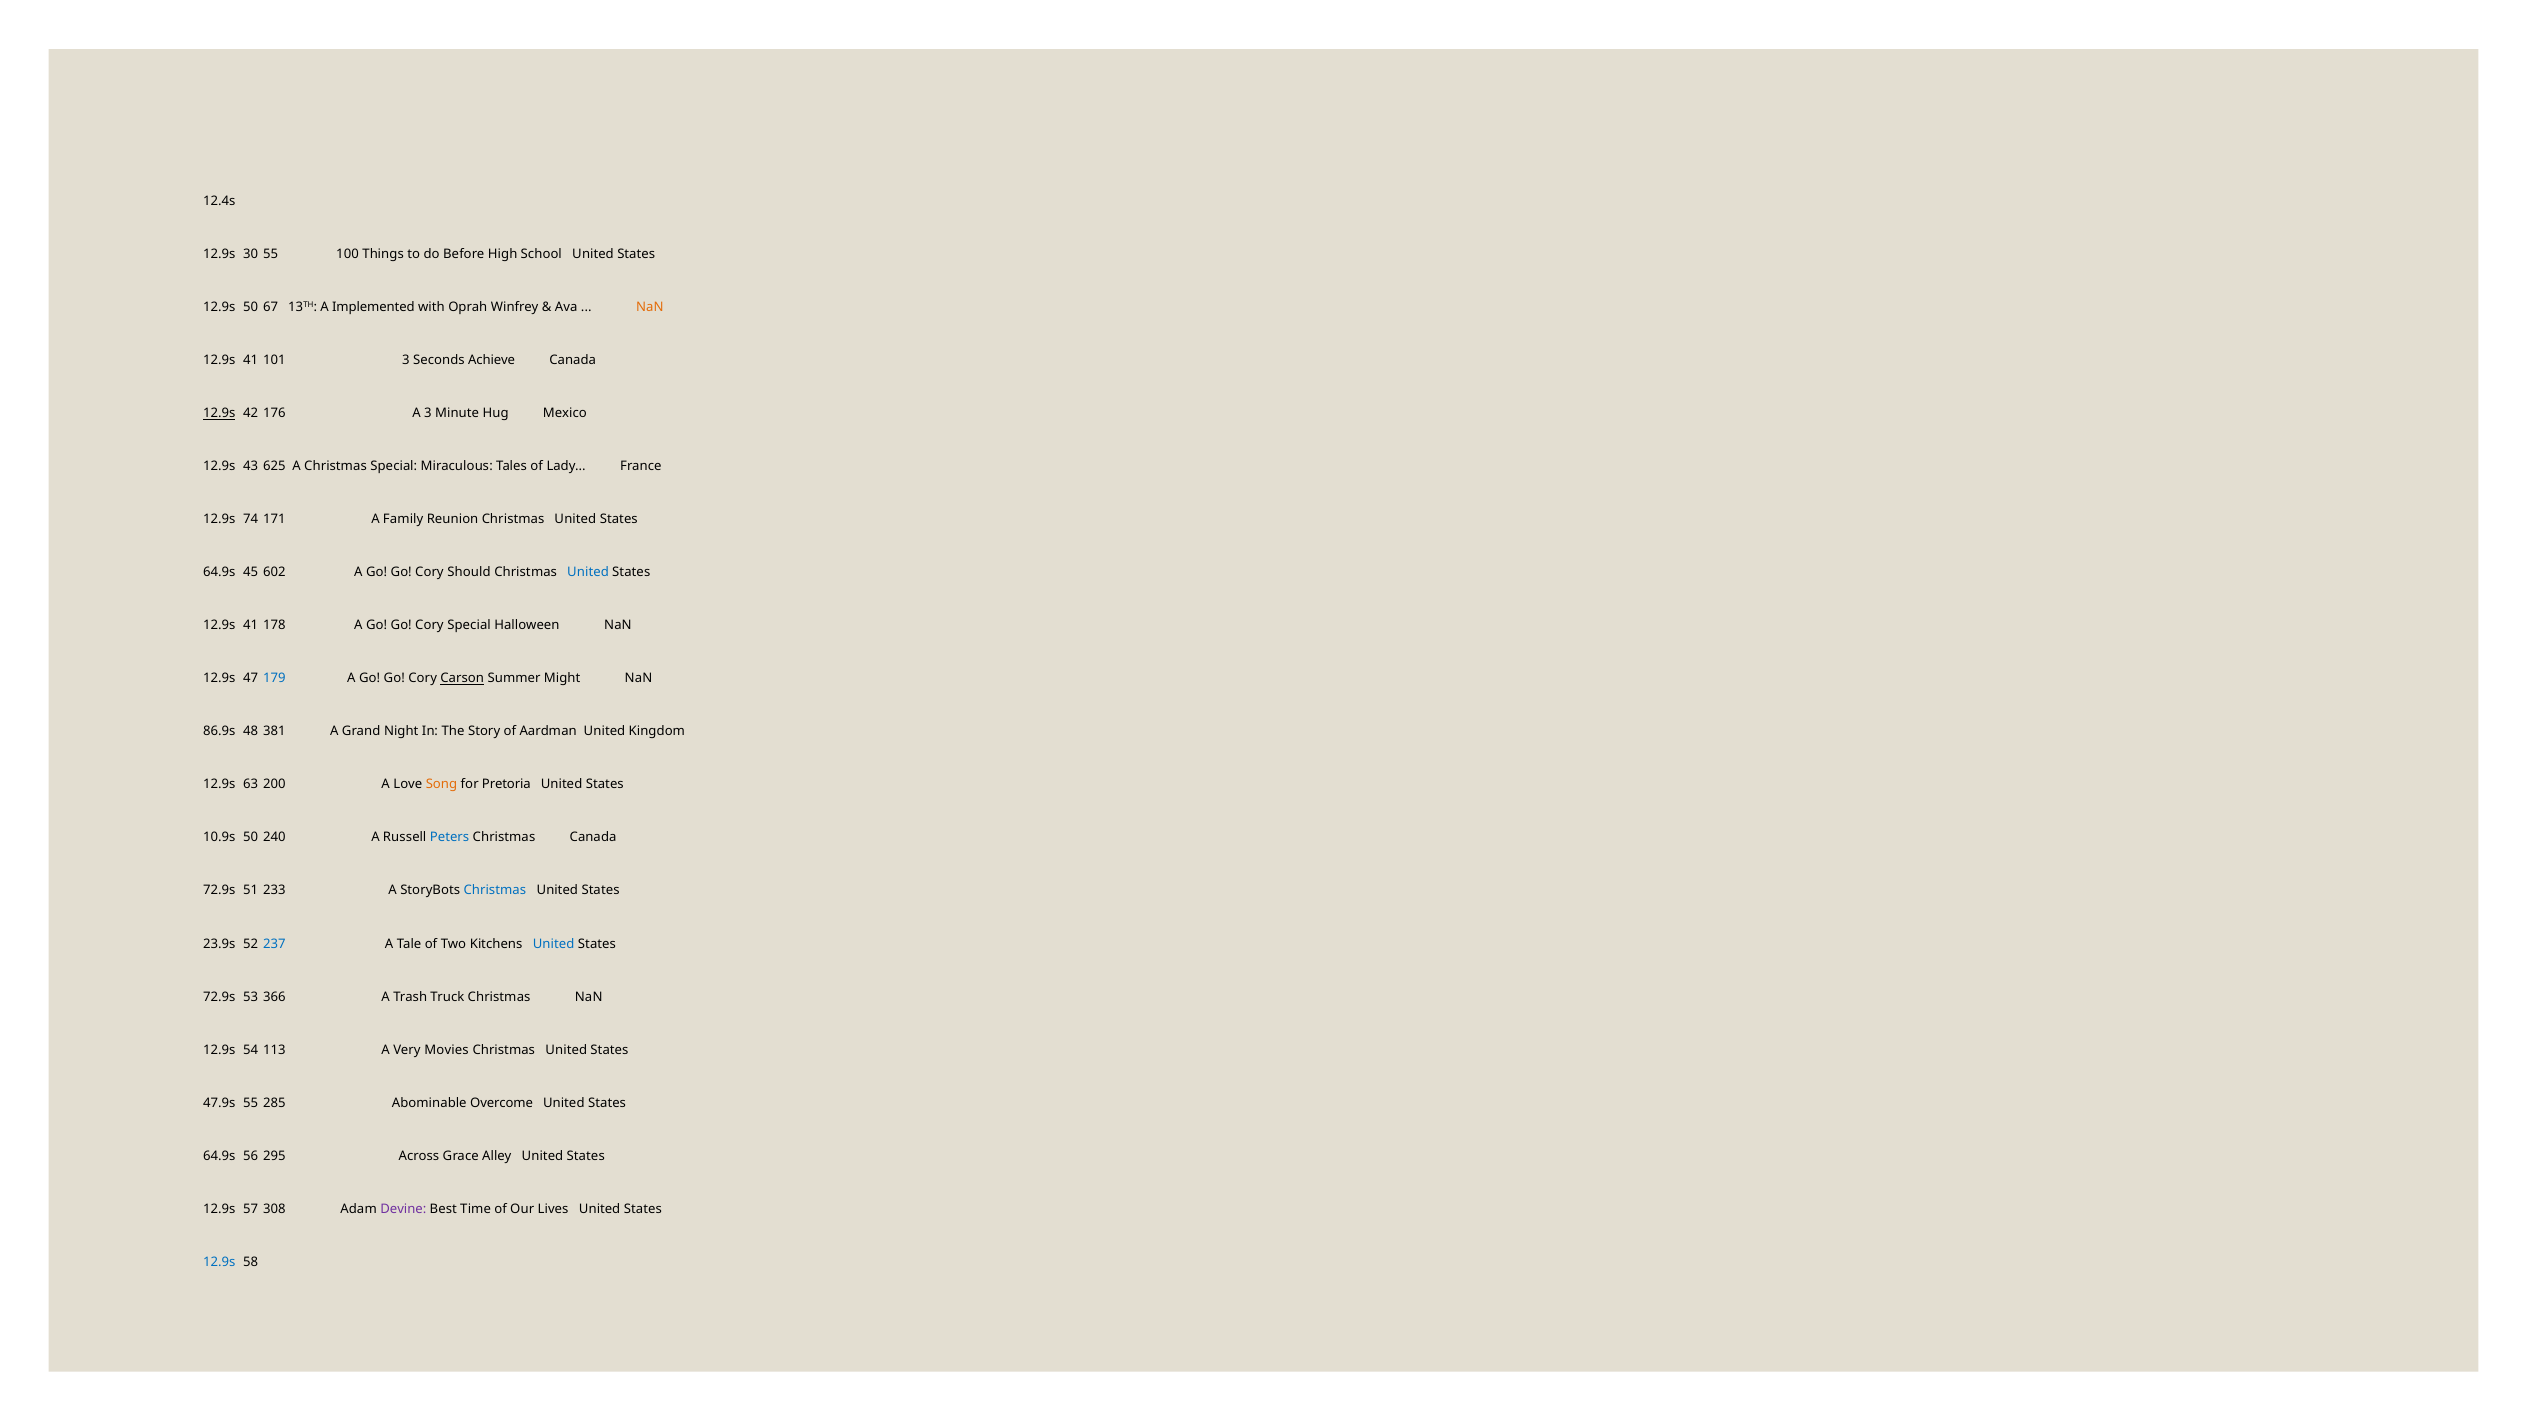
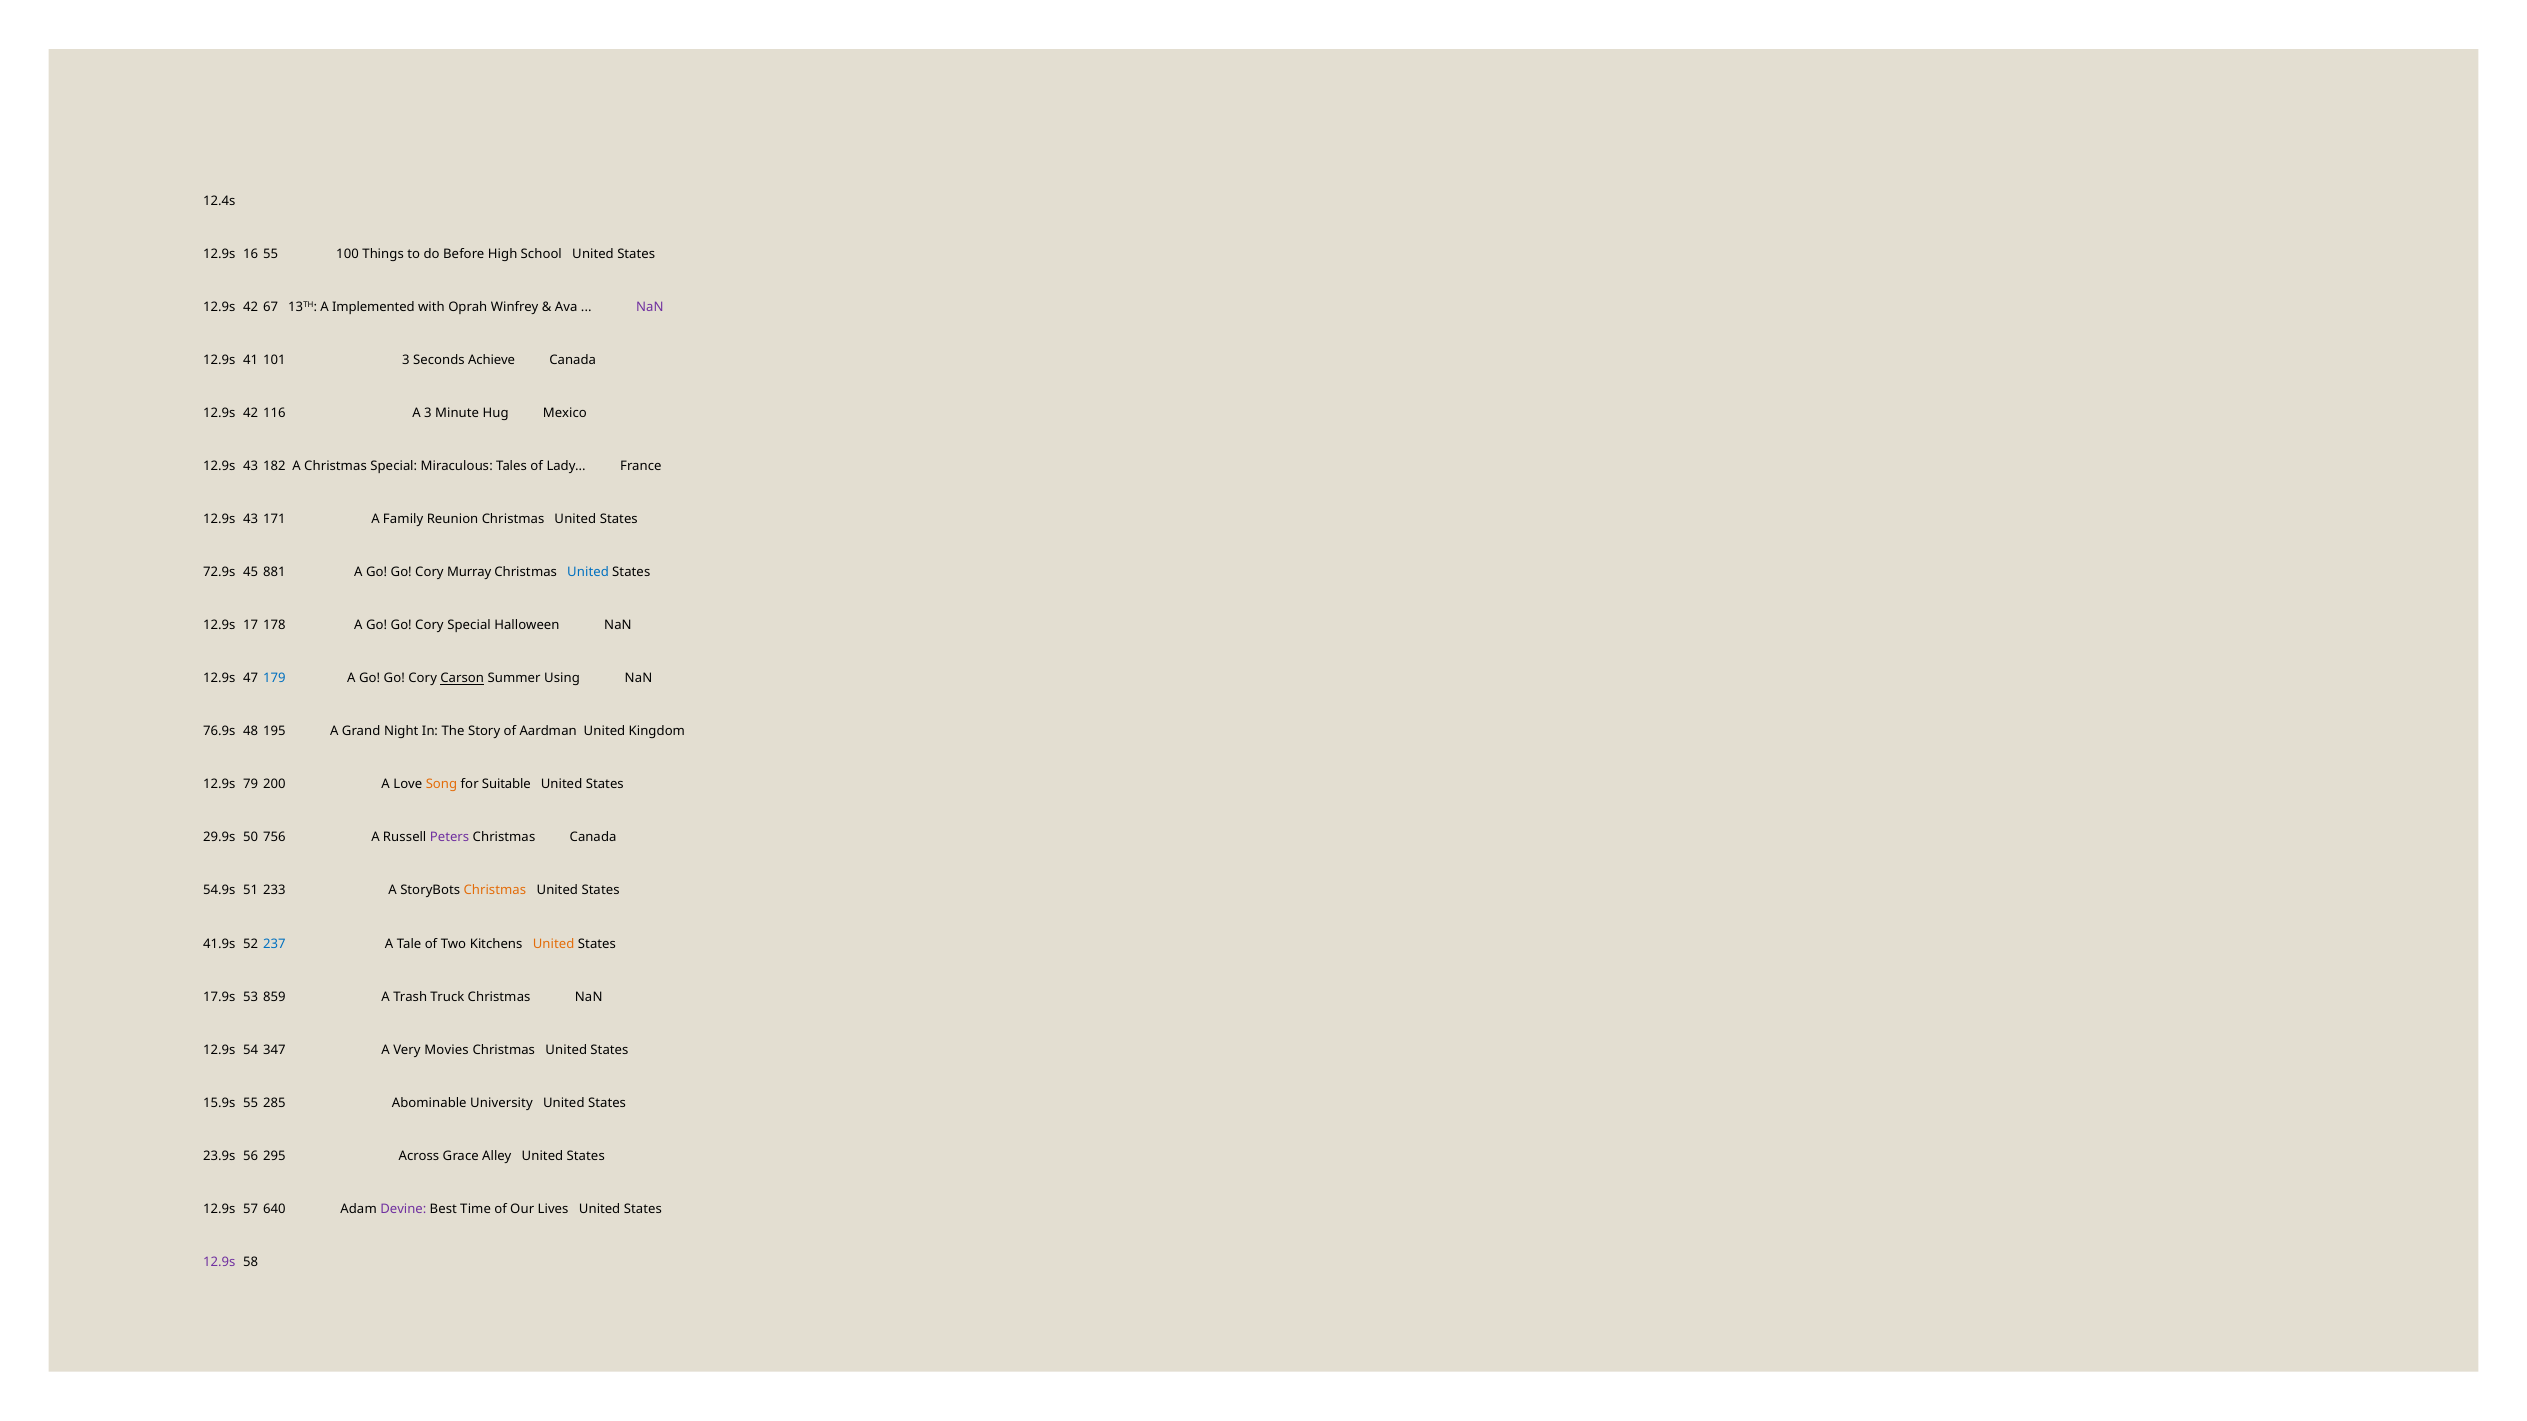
30: 30 -> 16
50 at (251, 307): 50 -> 42
NaN at (650, 307) colour: orange -> purple
12.9s at (219, 413) underline: present -> none
176: 176 -> 116
625: 625 -> 182
74 at (251, 520): 74 -> 43
64.9s at (219, 573): 64.9s -> 72.9s
602: 602 -> 881
Should: Should -> Murray
41 at (251, 626): 41 -> 17
Might: Might -> Using
86.9s: 86.9s -> 76.9s
381: 381 -> 195
63: 63 -> 79
Pretoria: Pretoria -> Suitable
10.9s: 10.9s -> 29.9s
240: 240 -> 756
Peters colour: blue -> purple
72.9s at (219, 891): 72.9s -> 54.9s
Christmas at (495, 891) colour: blue -> orange
23.9s: 23.9s -> 41.9s
United at (554, 944) colour: blue -> orange
72.9s at (219, 997): 72.9s -> 17.9s
366: 366 -> 859
113: 113 -> 347
47.9s: 47.9s -> 15.9s
Overcome: Overcome -> University
64.9s at (219, 1156): 64.9s -> 23.9s
308: 308 -> 640
12.9s at (219, 1262) colour: blue -> purple
